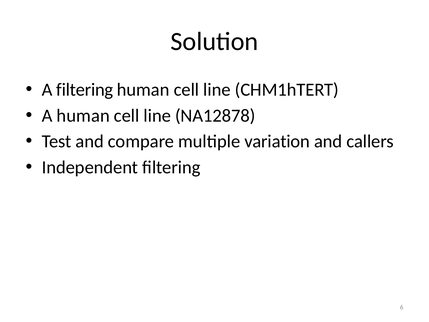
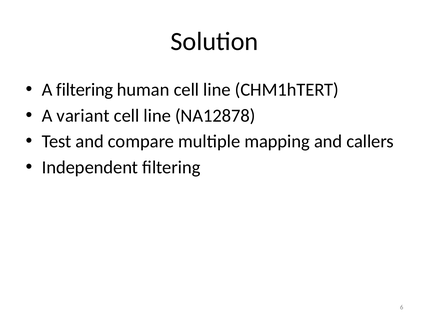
A human: human -> variant
variation: variation -> mapping
